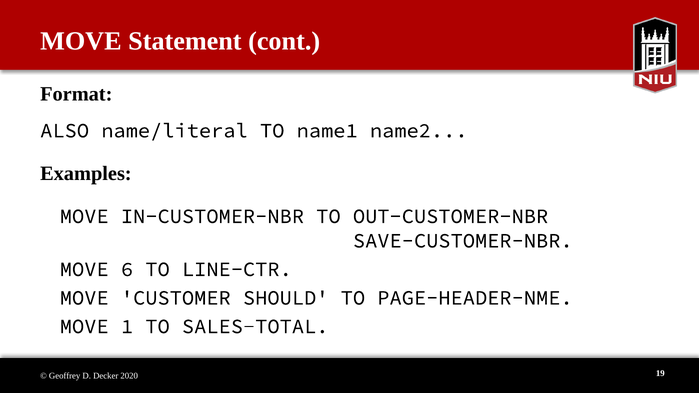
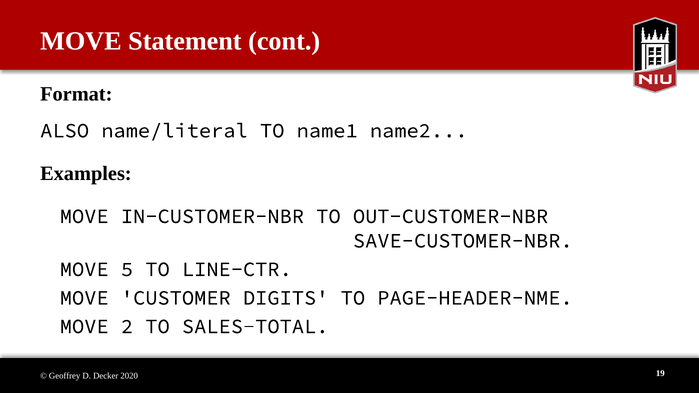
6: 6 -> 5
SHOULD: SHOULD -> DIGITS
1: 1 -> 2
